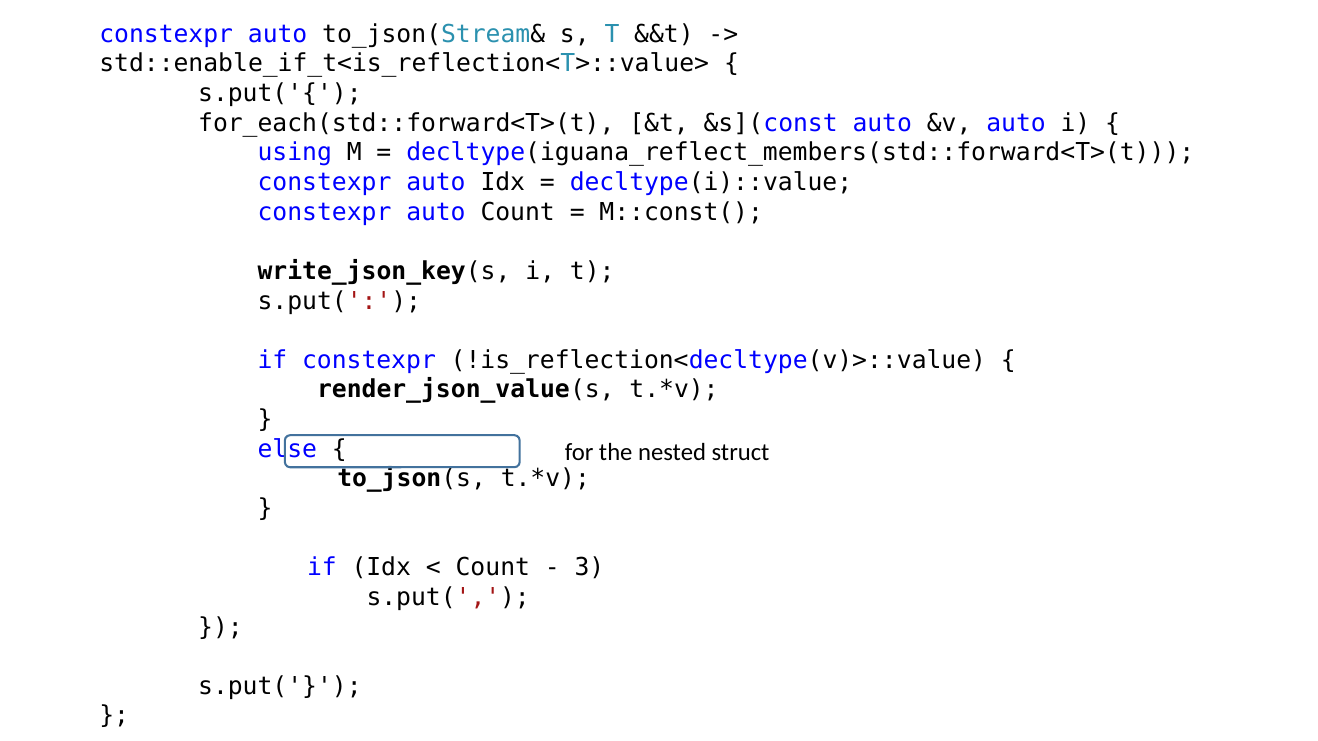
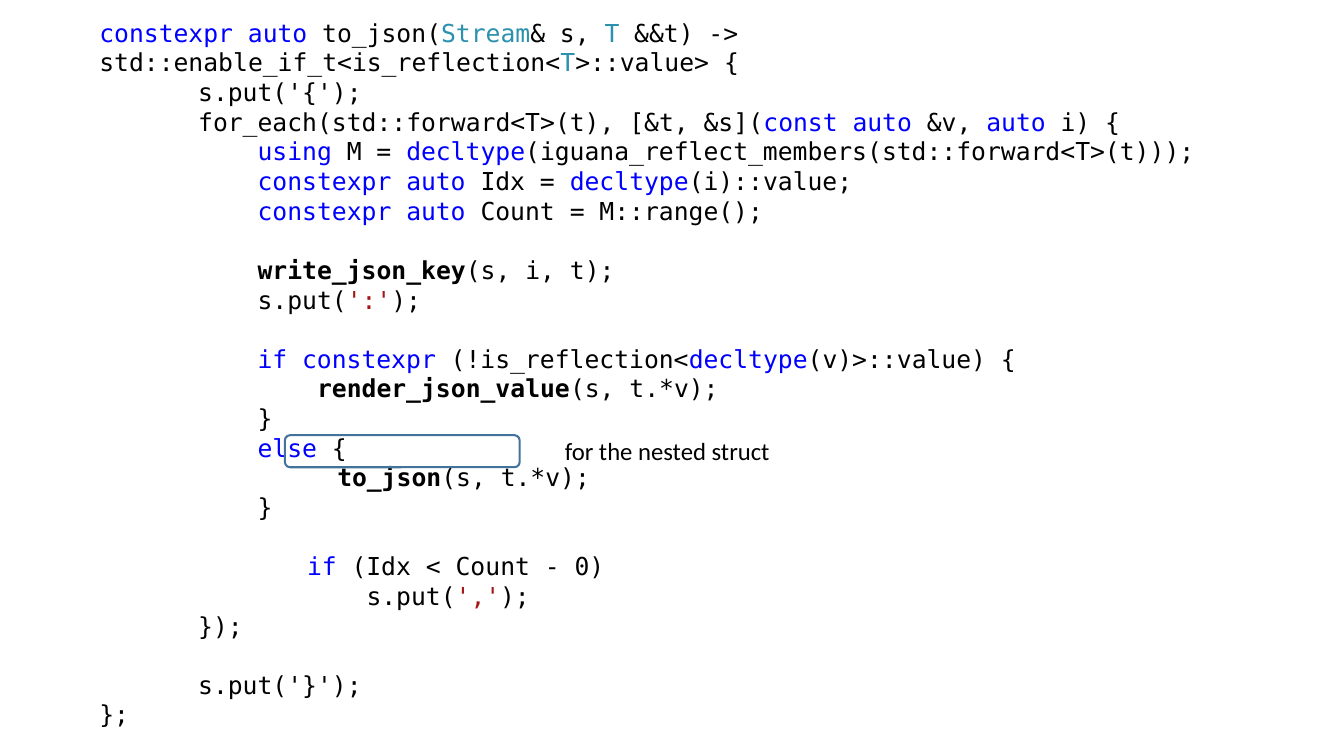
M::const(: M::const( -> M::range(
3: 3 -> 0
